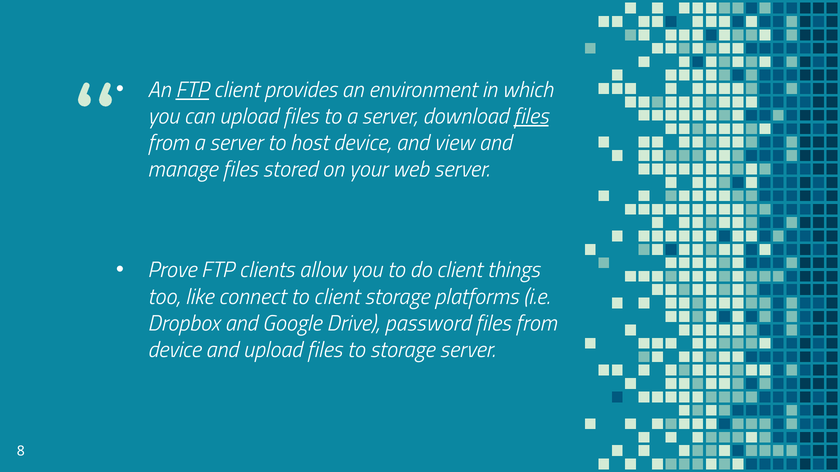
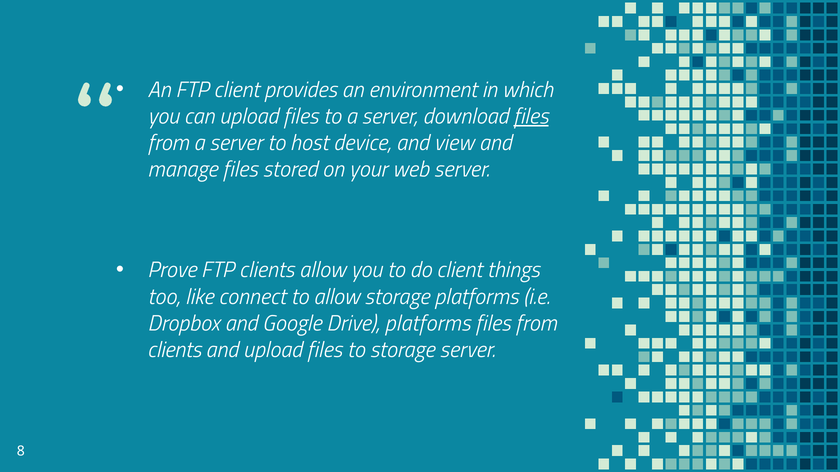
FTP at (192, 90) underline: present -> none
to client: client -> allow
Drive password: password -> platforms
device at (174, 350): device -> clients
